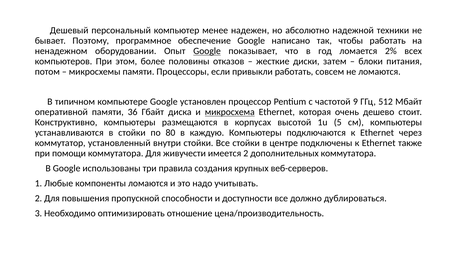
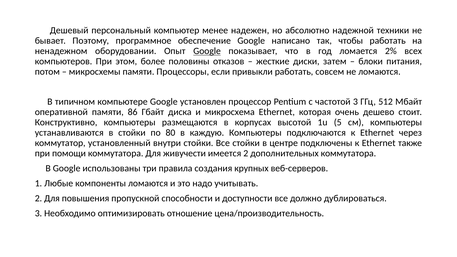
частотой 9: 9 -> 3
36: 36 -> 86
микросхема underline: present -> none
